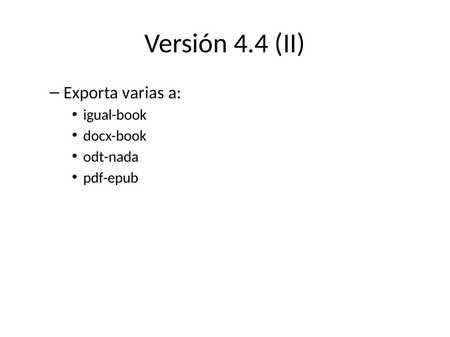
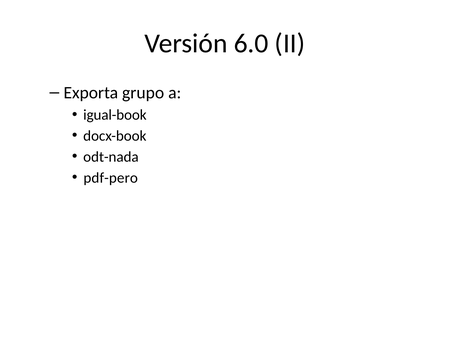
4.4: 4.4 -> 6.0
varias: varias -> grupo
pdf-epub: pdf-epub -> pdf-pero
